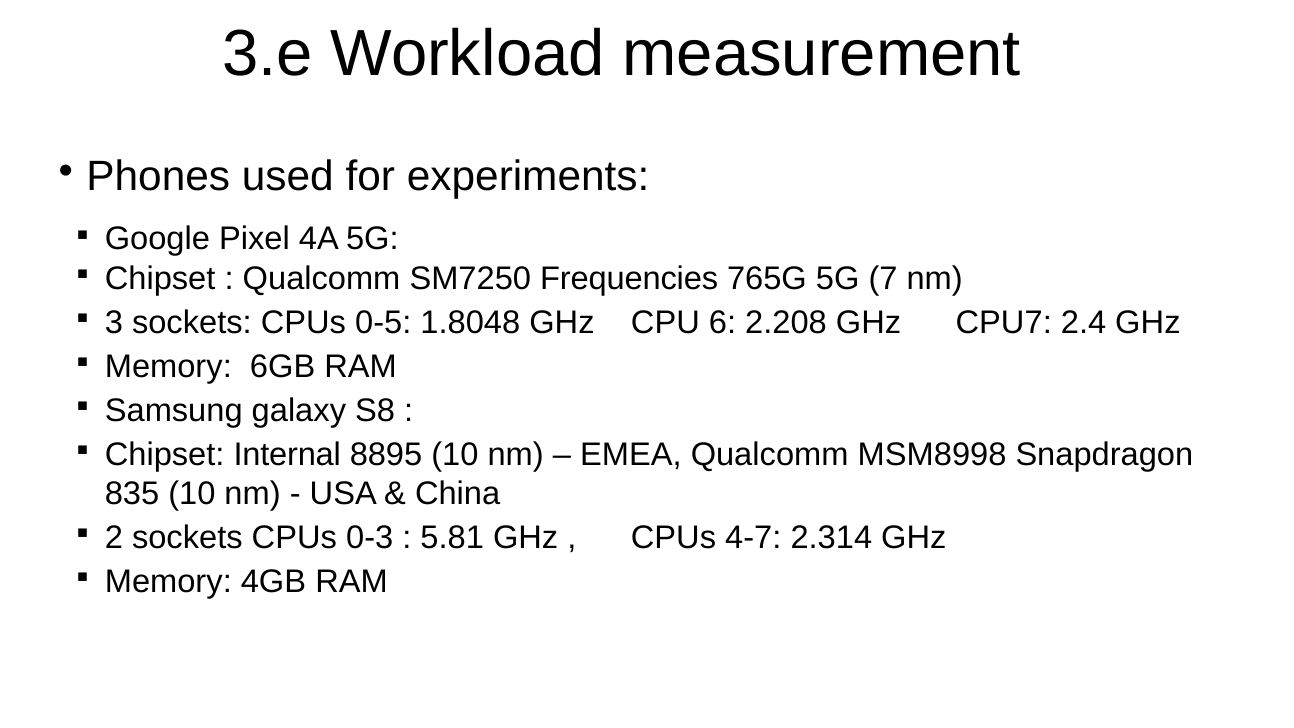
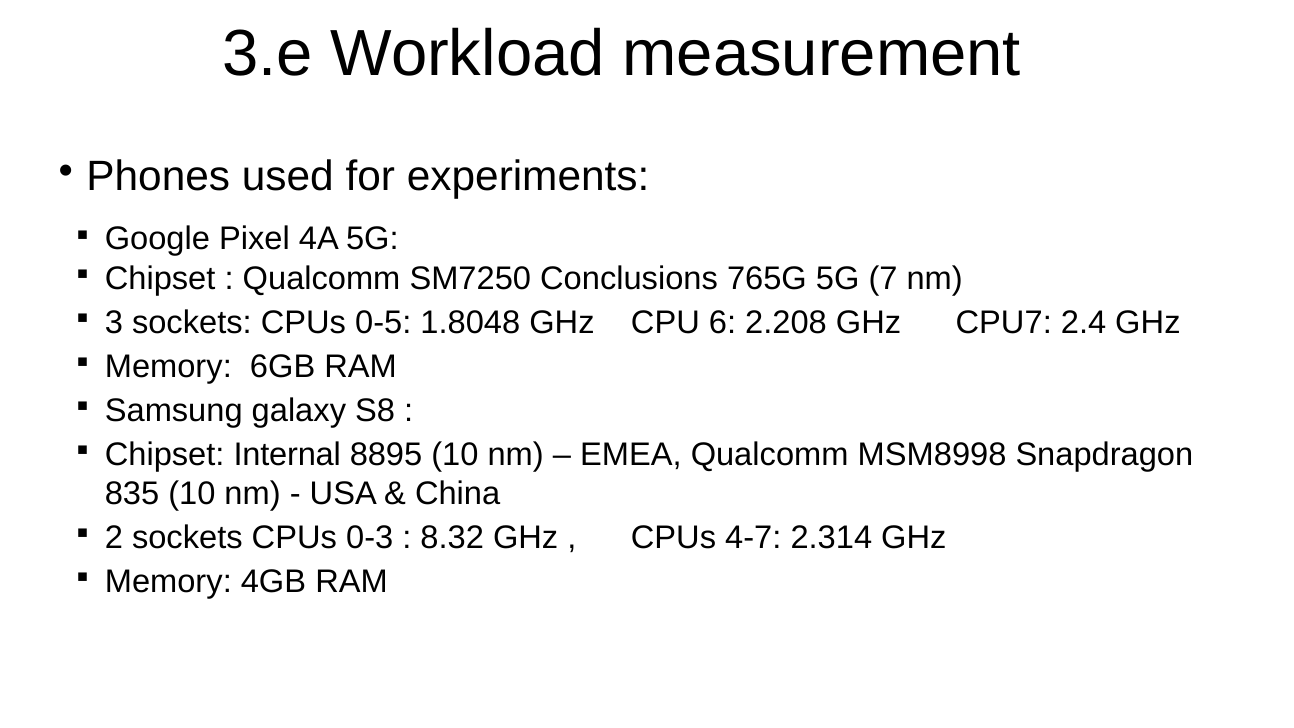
Frequencies: Frequencies -> Conclusions
5.81: 5.81 -> 8.32
